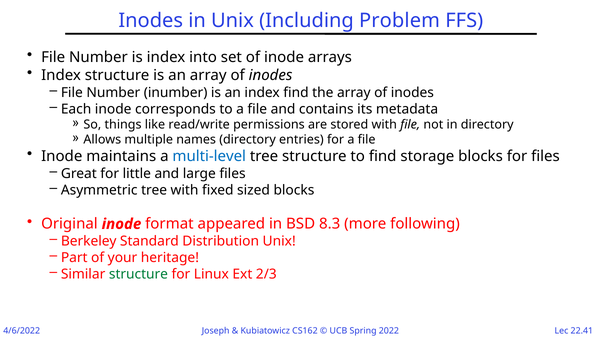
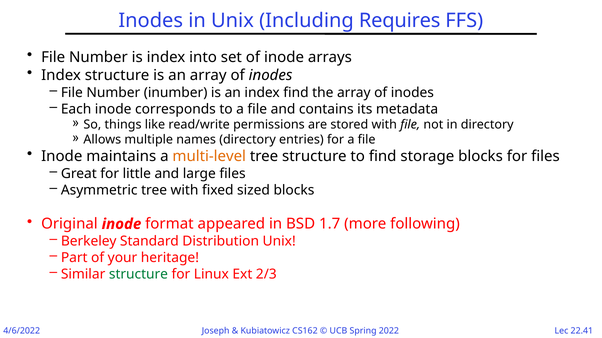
Problem: Problem -> Requires
multi-level colour: blue -> orange
8.3: 8.3 -> 1.7
